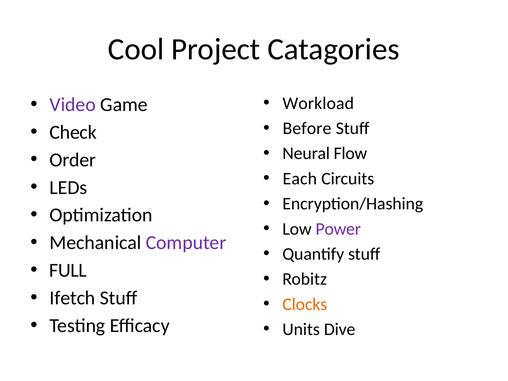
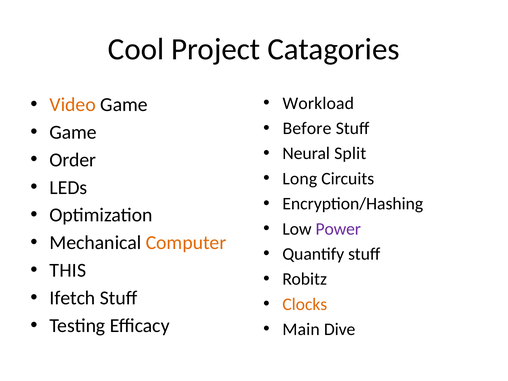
Video colour: purple -> orange
Check at (73, 132): Check -> Game
Flow: Flow -> Split
Each: Each -> Long
Computer colour: purple -> orange
FULL: FULL -> THIS
Units: Units -> Main
